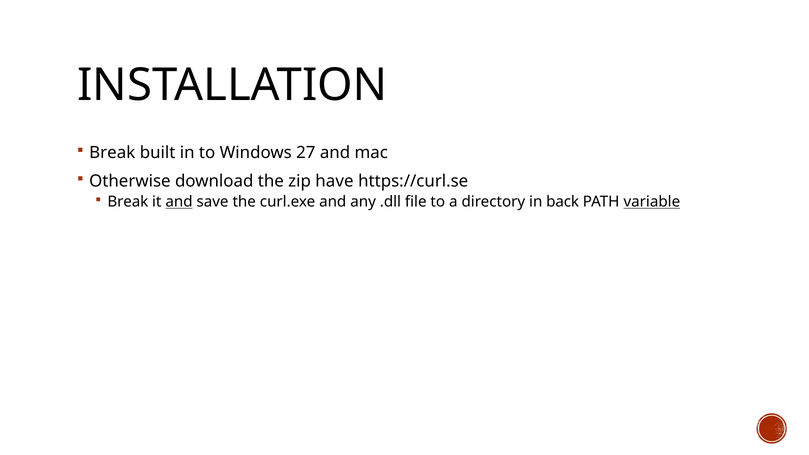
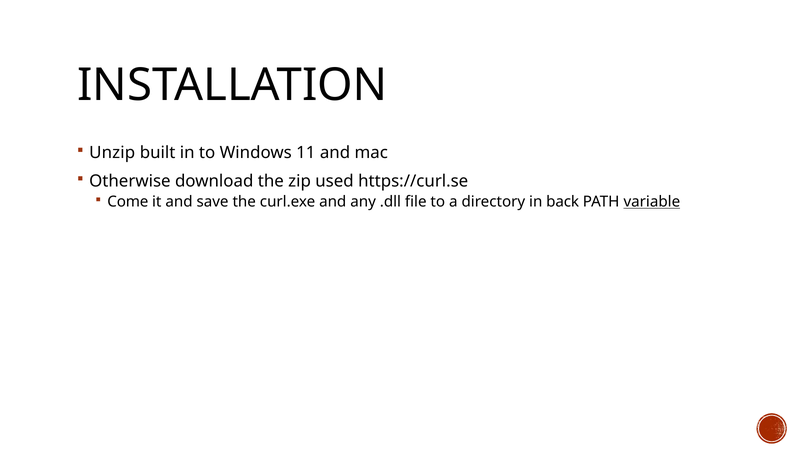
Break at (112, 153): Break -> Unzip
27: 27 -> 11
have: have -> used
Break at (128, 202): Break -> Come
and at (179, 202) underline: present -> none
